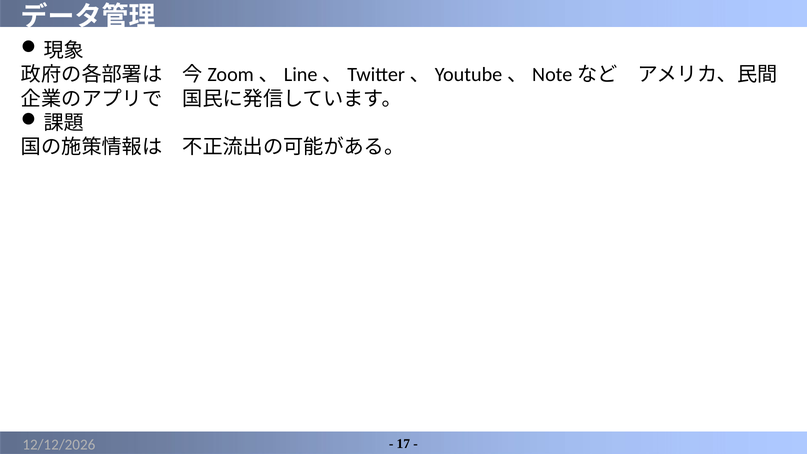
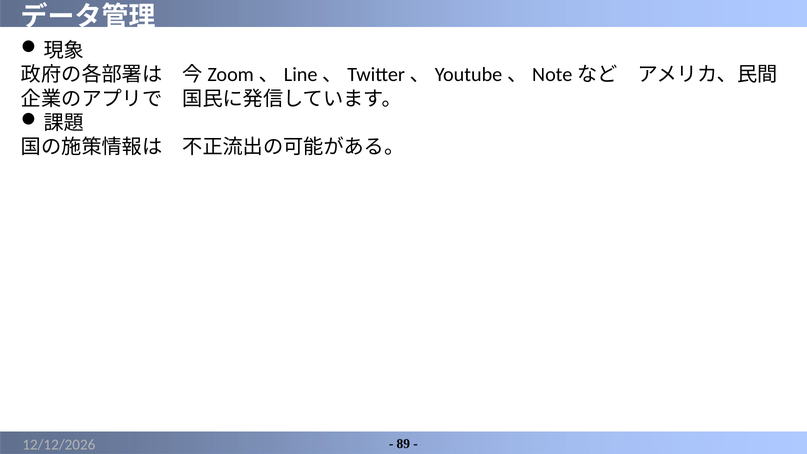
17: 17 -> 89
